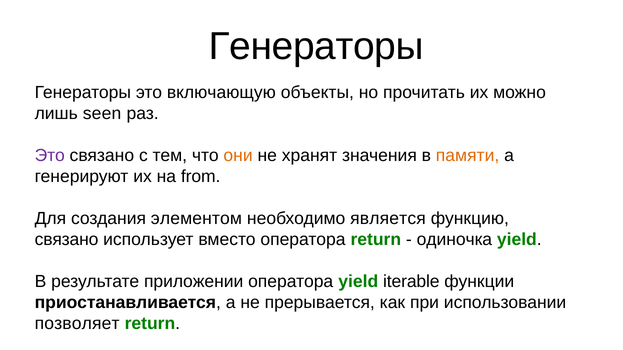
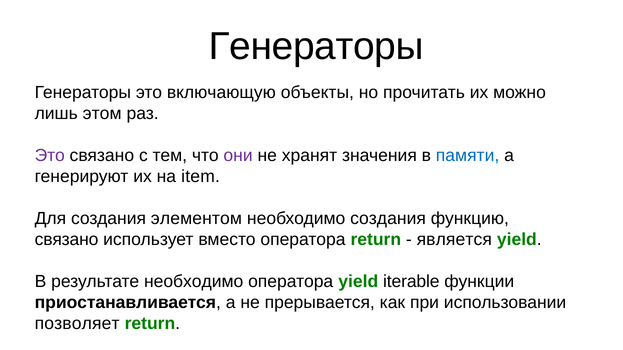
seen: seen -> этом
они colour: orange -> purple
памяти colour: orange -> blue
from: from -> item
необходимо является: является -> создания
одиночка: одиночка -> является
результате приложении: приложении -> необходимо
